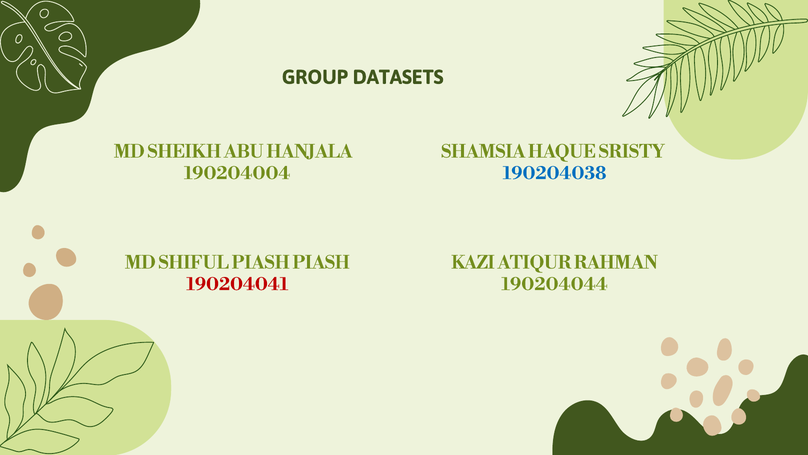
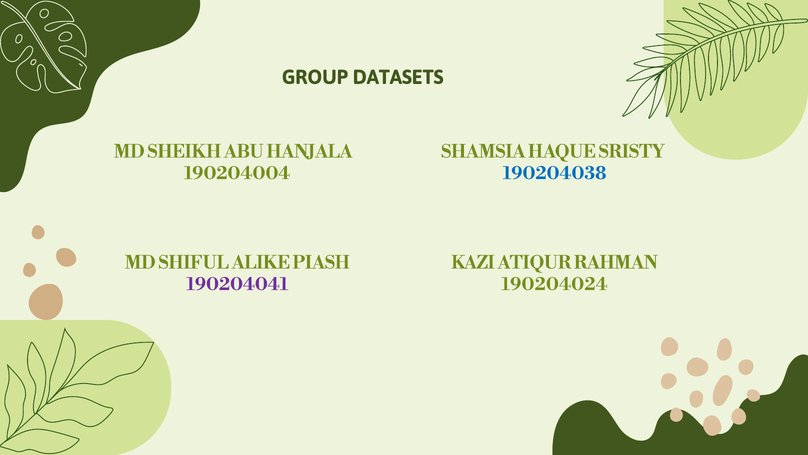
SHIFUL PIASH: PIASH -> ALIKE
190204041 colour: red -> purple
190204044: 190204044 -> 190204024
